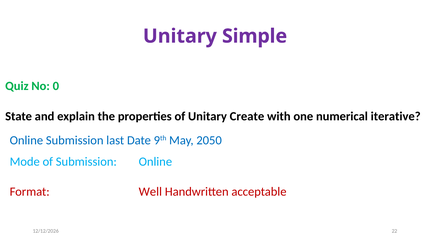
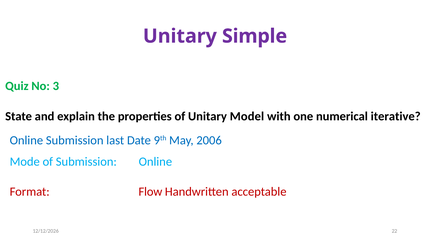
0: 0 -> 3
Create: Create -> Model
2050: 2050 -> 2006
Well: Well -> Flow
